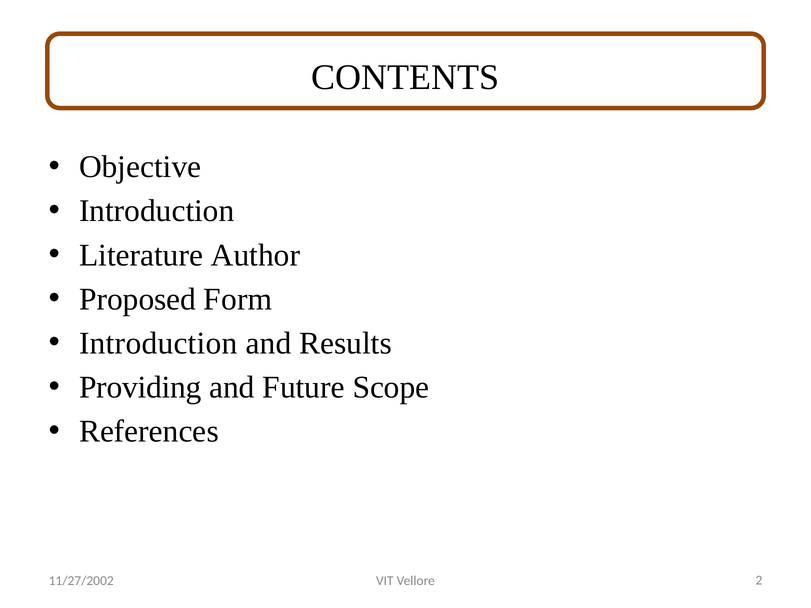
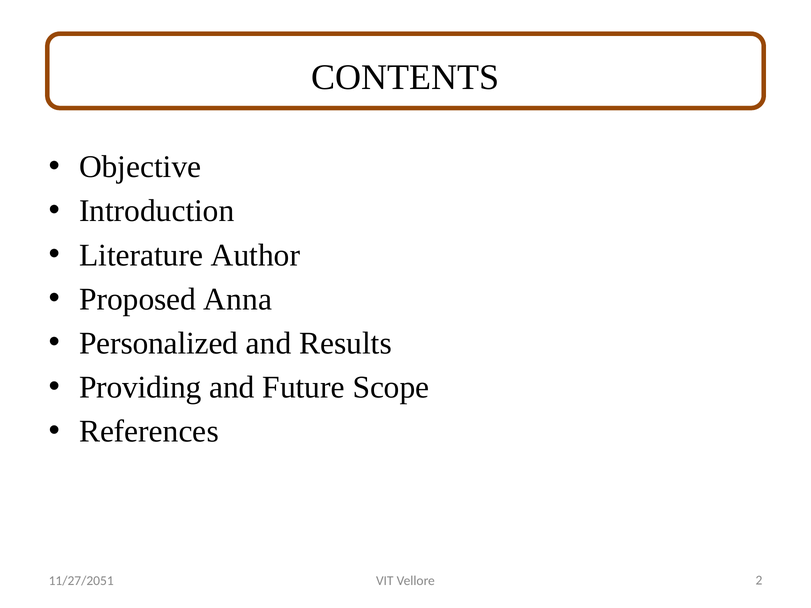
Form: Form -> Anna
Introduction at (158, 343): Introduction -> Personalized
11/27/2002: 11/27/2002 -> 11/27/2051
